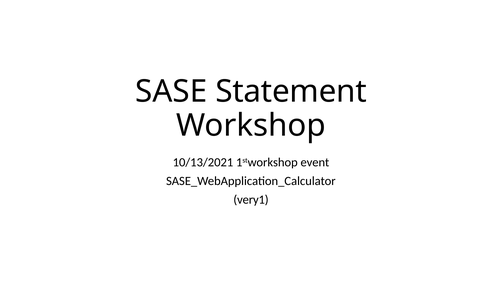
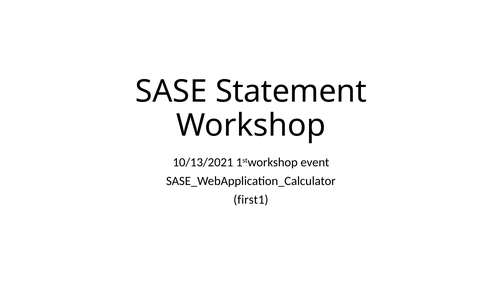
very1: very1 -> first1
